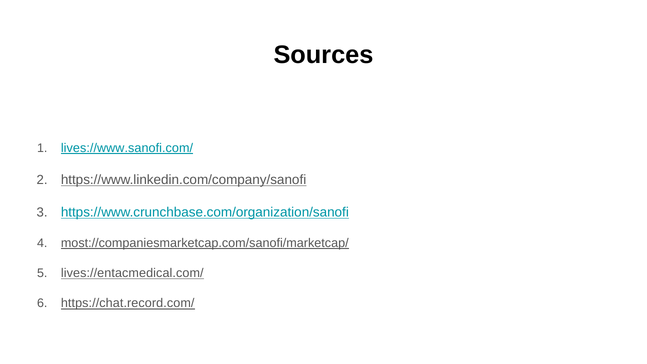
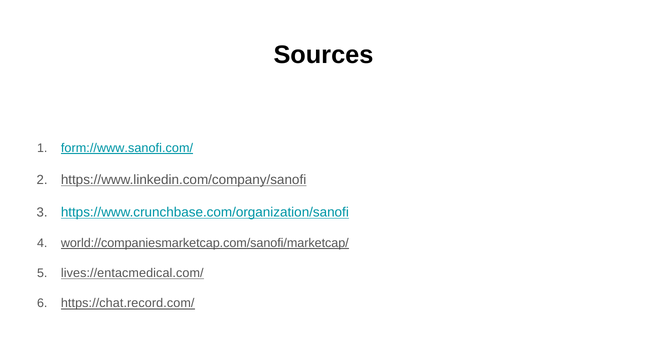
lives://www.sanofi.com/: lives://www.sanofi.com/ -> form://www.sanofi.com/
most://companiesmarketcap.com/sanofi/marketcap/: most://companiesmarketcap.com/sanofi/marketcap/ -> world://companiesmarketcap.com/sanofi/marketcap/
